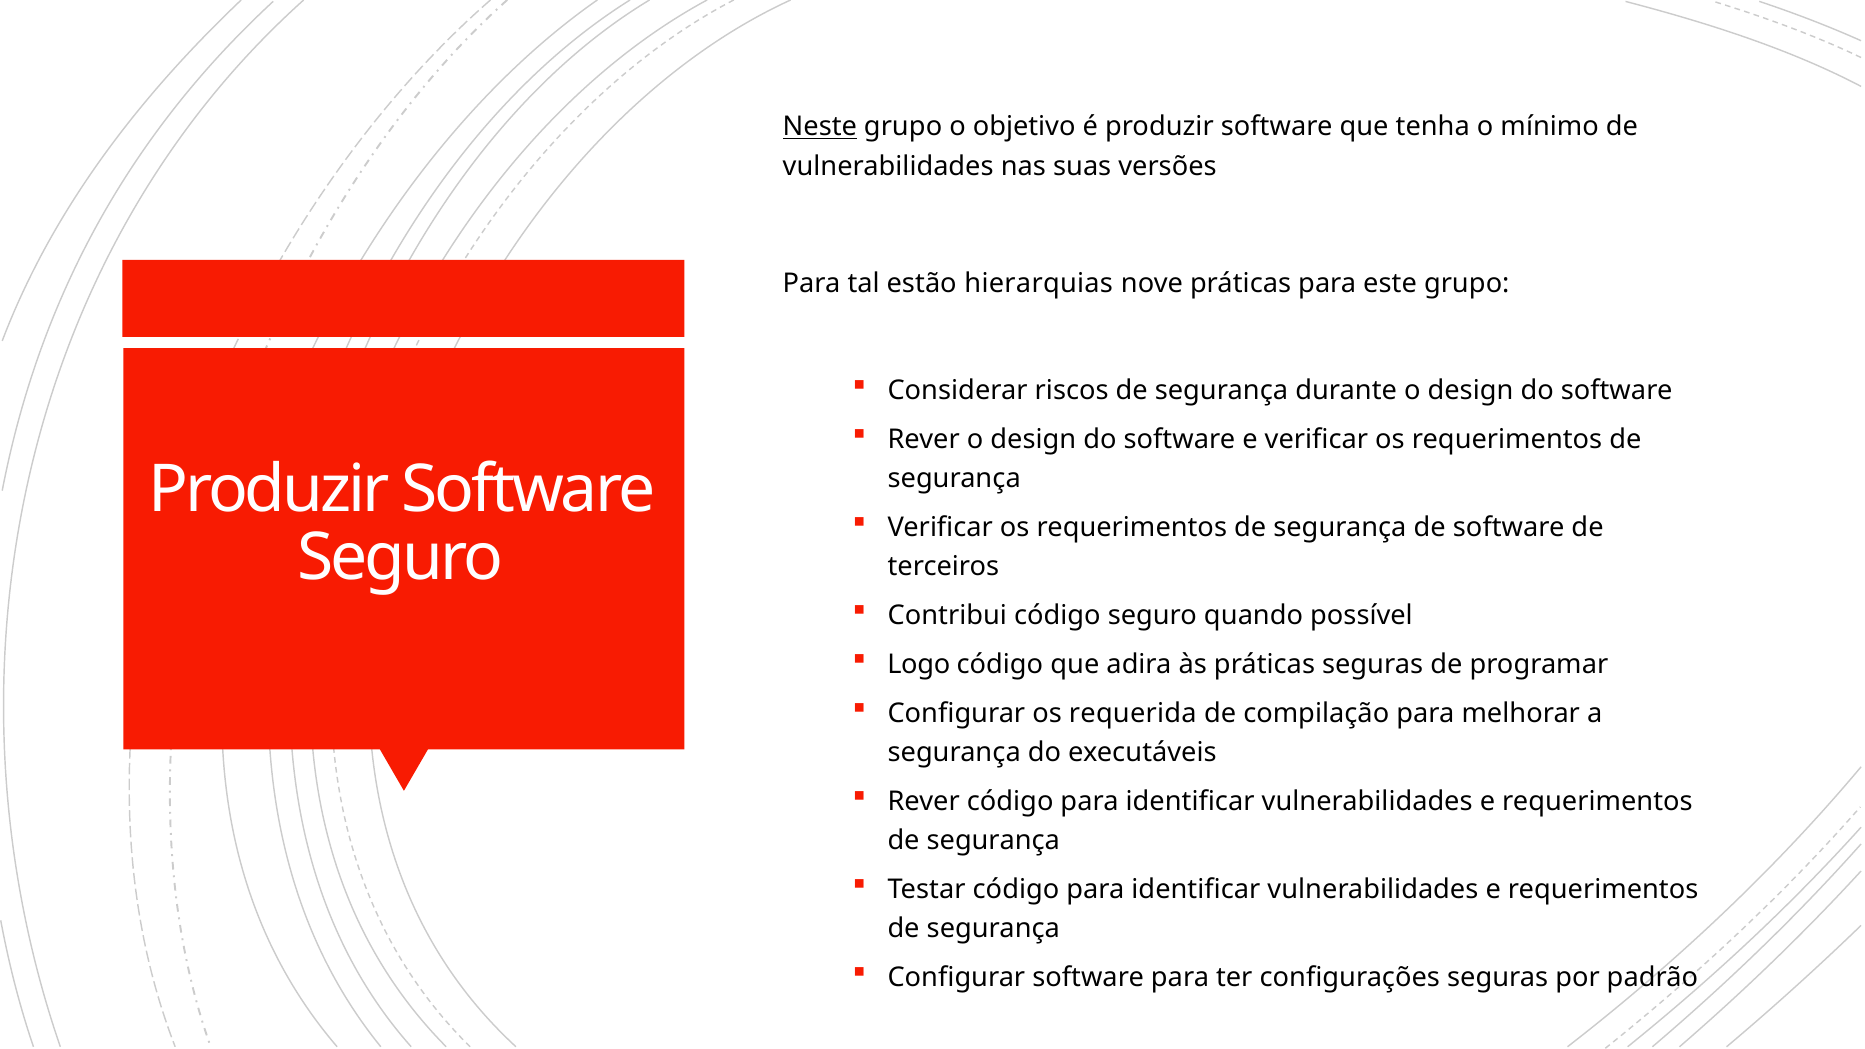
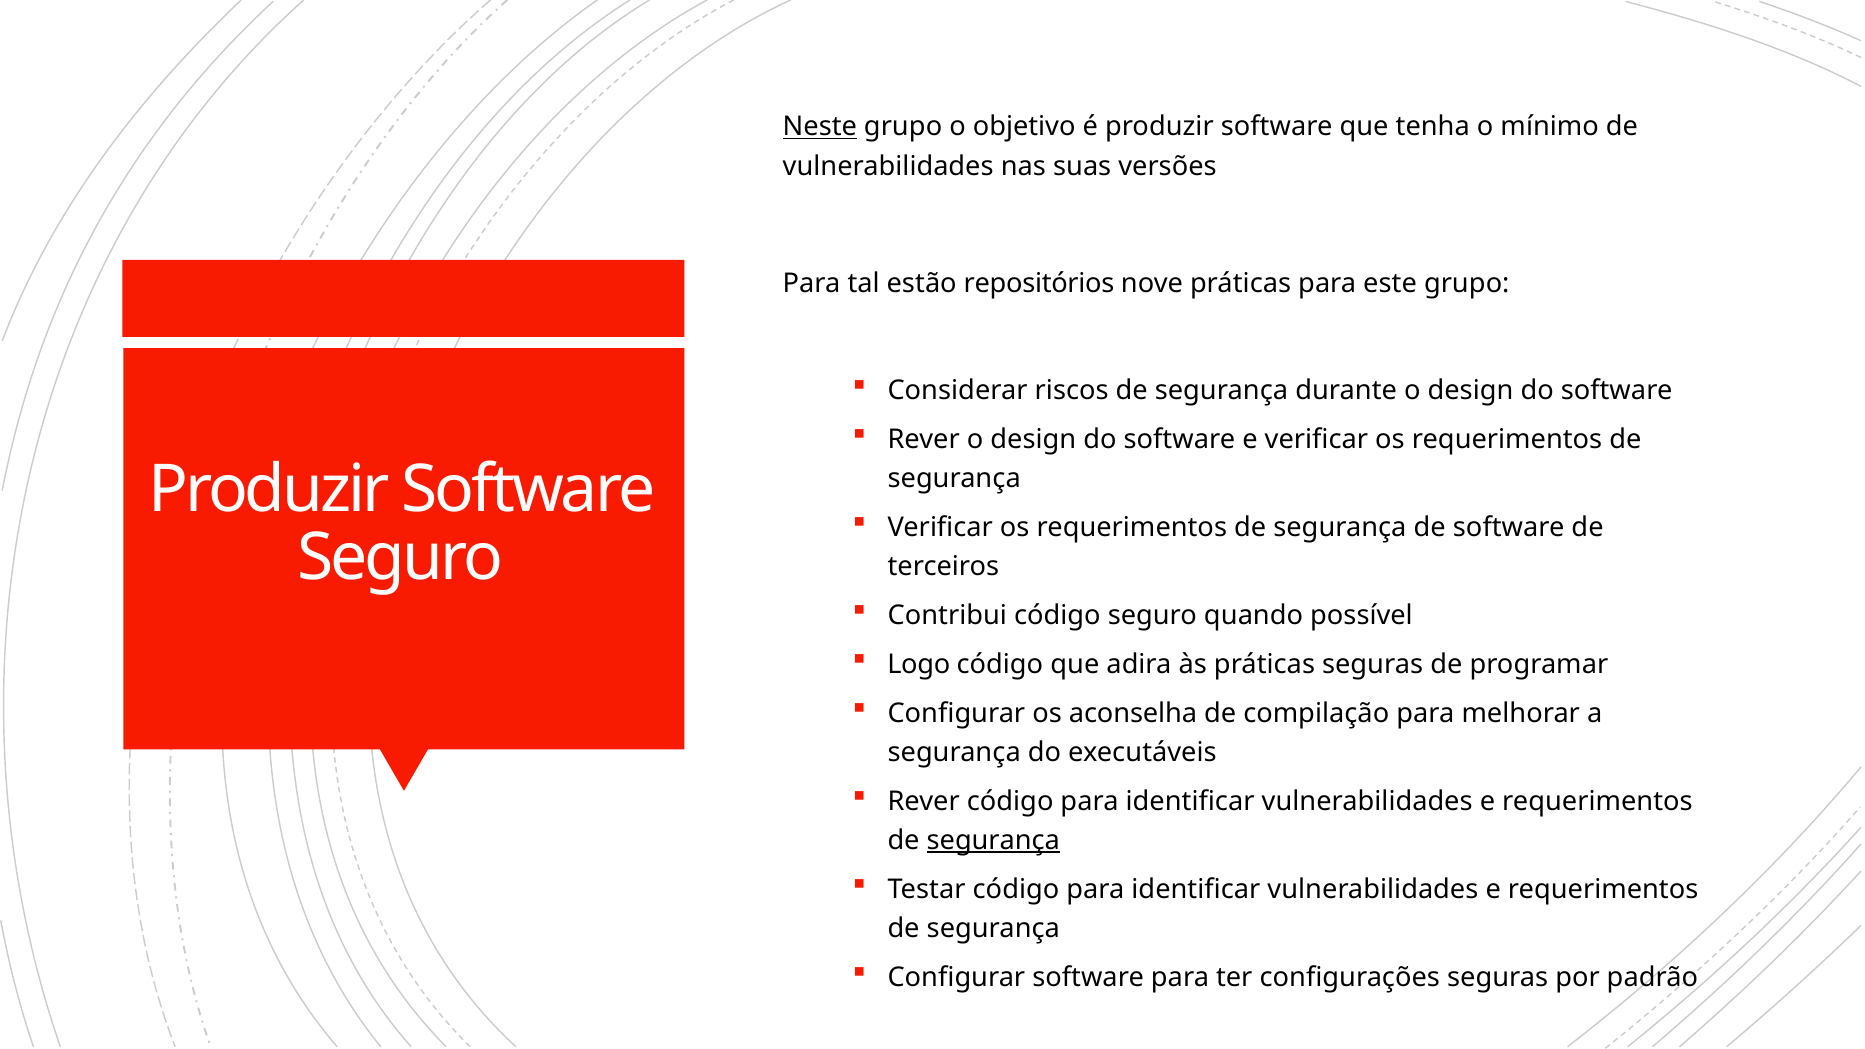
hierarquias: hierarquias -> repositórios
requerida: requerida -> aconselha
segurança at (993, 840) underline: none -> present
